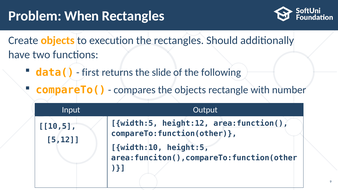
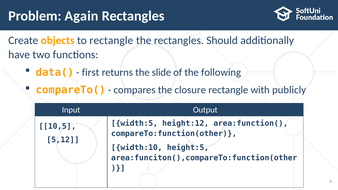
When: When -> Again
to execution: execution -> rectangle
the objects: objects -> closure
number: number -> publicly
